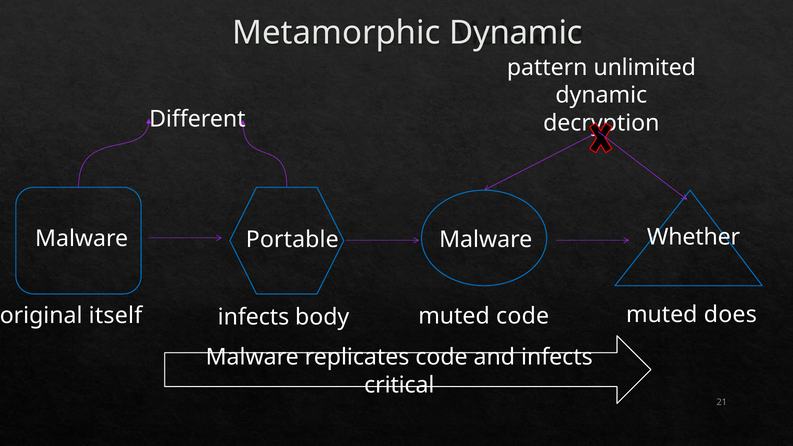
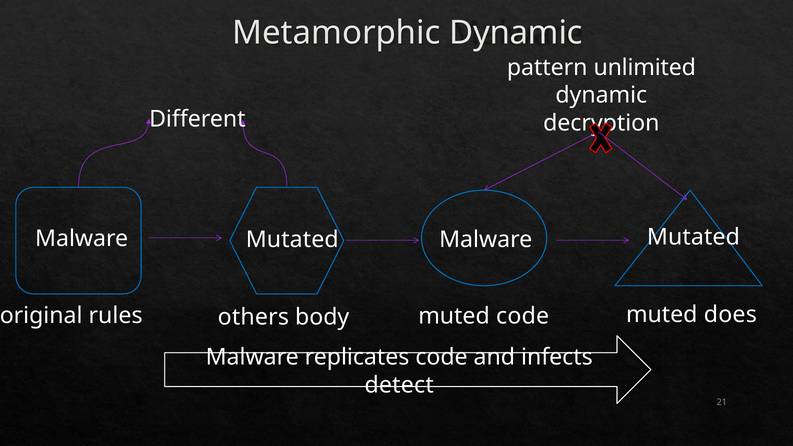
Portable at (292, 240): Portable -> Mutated
Malware Whether: Whether -> Mutated
itself: itself -> rules
infects at (253, 317): infects -> others
critical: critical -> detect
